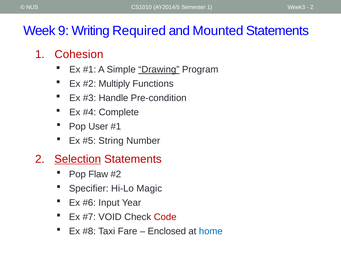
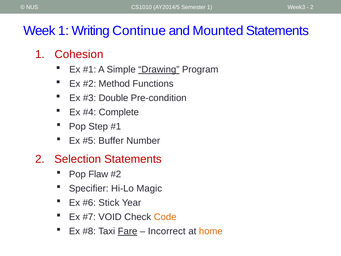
Week 9: 9 -> 1
Required: Required -> Continue
Multiply: Multiply -> Method
Handle: Handle -> Double
User: User -> Step
String: String -> Buffer
Selection underline: present -> none
Input: Input -> Stick
Code colour: red -> orange
Fare underline: none -> present
Enclosed: Enclosed -> Incorrect
home colour: blue -> orange
